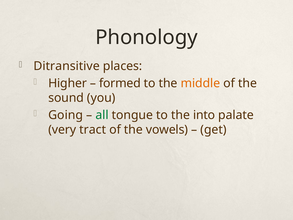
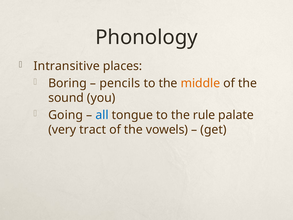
Ditransitive: Ditransitive -> Intransitive
Higher: Higher -> Boring
formed: formed -> pencils
all colour: green -> blue
into: into -> rule
